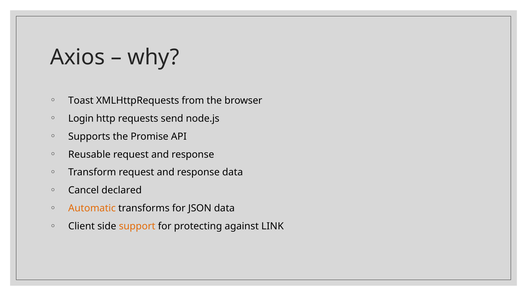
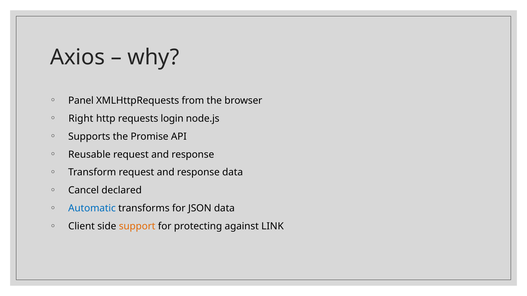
Toast: Toast -> Panel
Login: Login -> Right
send: send -> login
Automatic colour: orange -> blue
